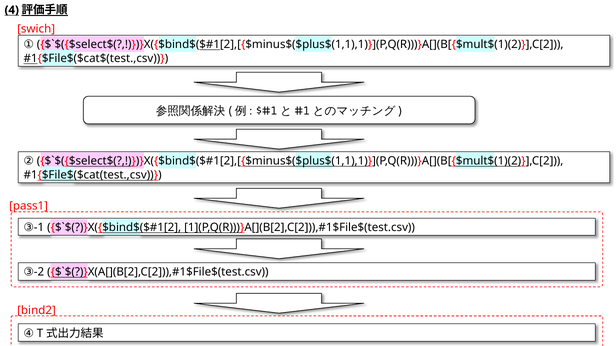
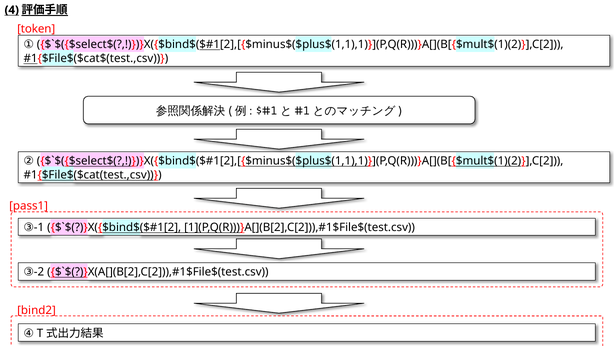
swich: swich -> token
